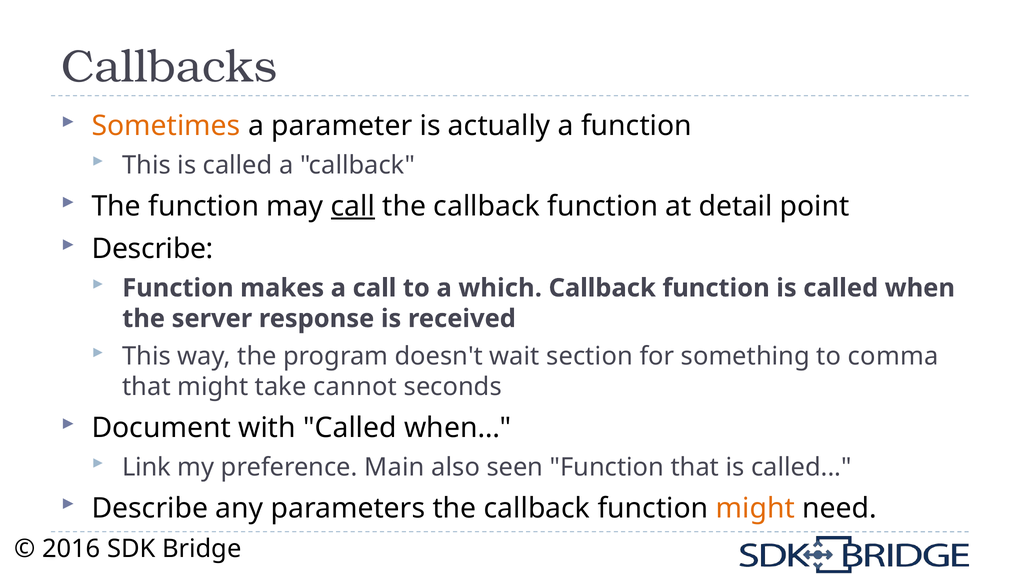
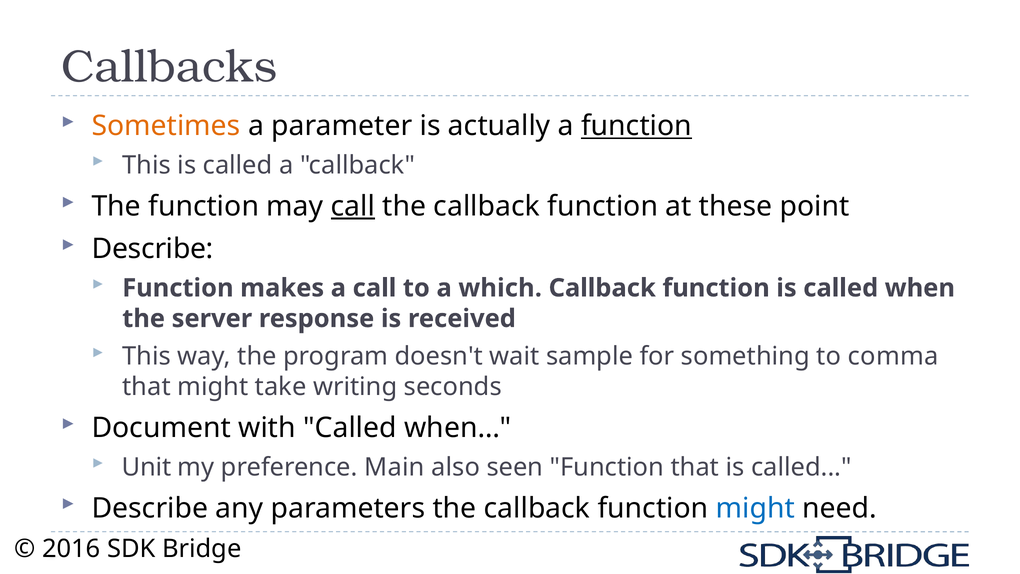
function at (636, 126) underline: none -> present
detail: detail -> these
section: section -> sample
cannot: cannot -> writing
Link: Link -> Unit
might at (755, 508) colour: orange -> blue
